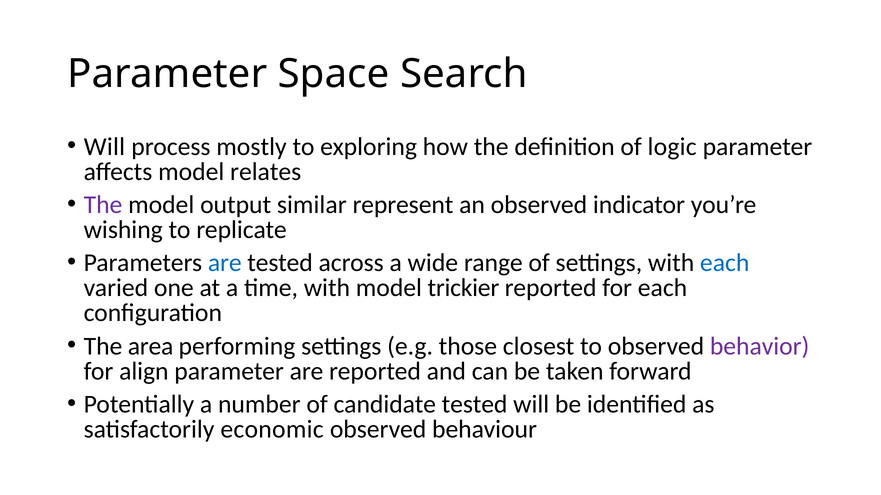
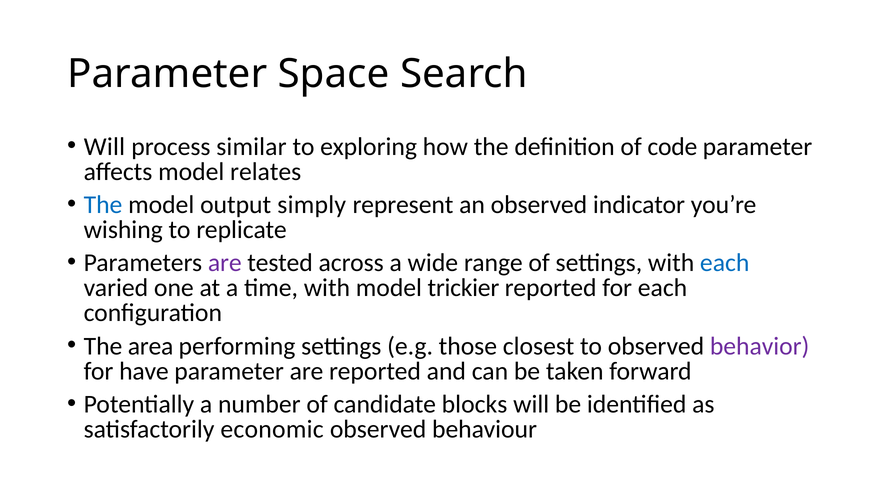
mostly: mostly -> similar
logic: logic -> code
The at (103, 205) colour: purple -> blue
similar: similar -> simply
are at (225, 263) colour: blue -> purple
align: align -> have
candidate tested: tested -> blocks
